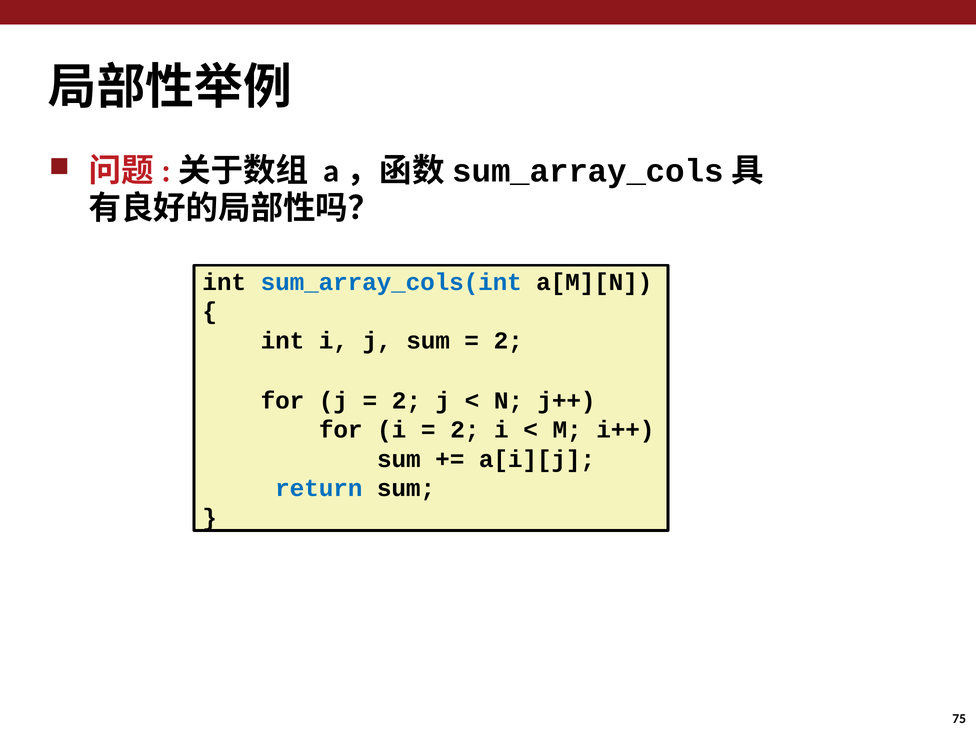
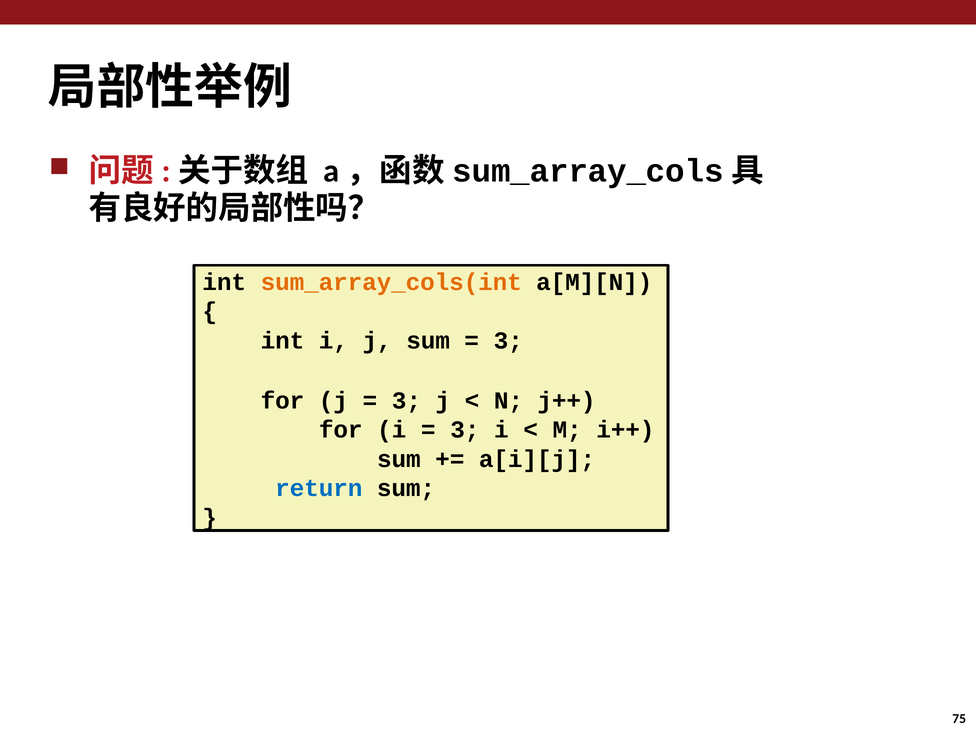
sum_array_cols(int colour: blue -> orange
2 at (508, 341): 2 -> 3
2 at (406, 401): 2 -> 3
2 at (465, 430): 2 -> 3
